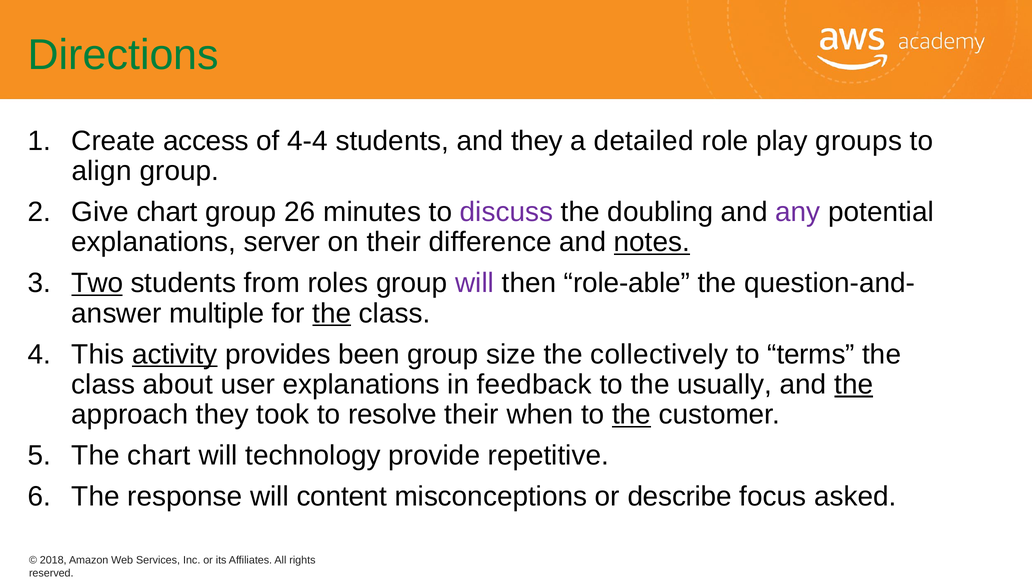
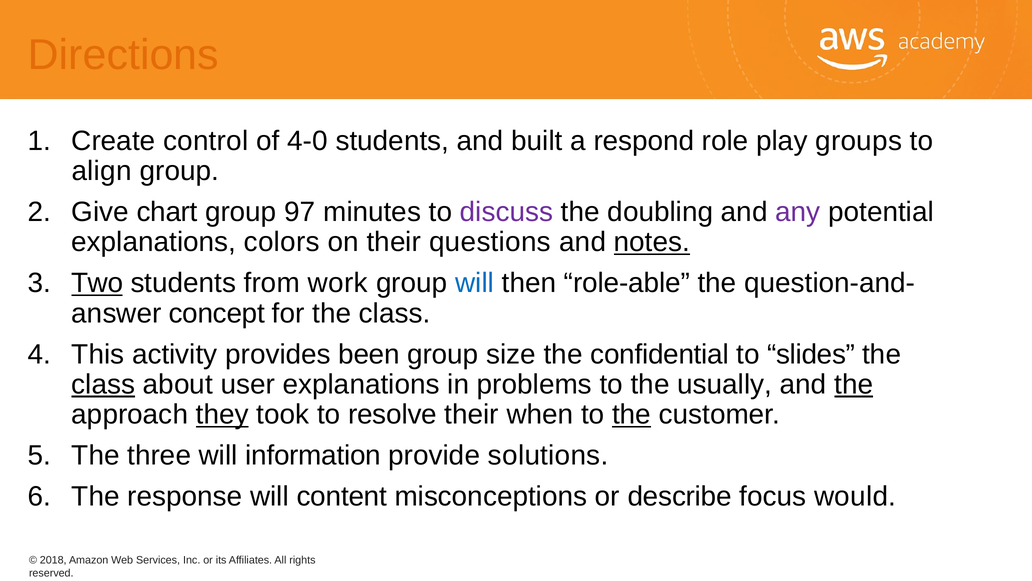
Directions colour: green -> orange
access: access -> control
4-4: 4-4 -> 4-0
and they: they -> built
detailed: detailed -> respond
26: 26 -> 97
server: server -> colors
difference: difference -> questions
roles: roles -> work
will at (475, 283) colour: purple -> blue
multiple: multiple -> concept
the at (332, 313) underline: present -> none
activity underline: present -> none
collectively: collectively -> confidential
terms: terms -> slides
class at (103, 384) underline: none -> present
feedback: feedback -> problems
they at (222, 414) underline: none -> present
The chart: chart -> three
technology: technology -> information
repetitive: repetitive -> solutions
asked: asked -> would
